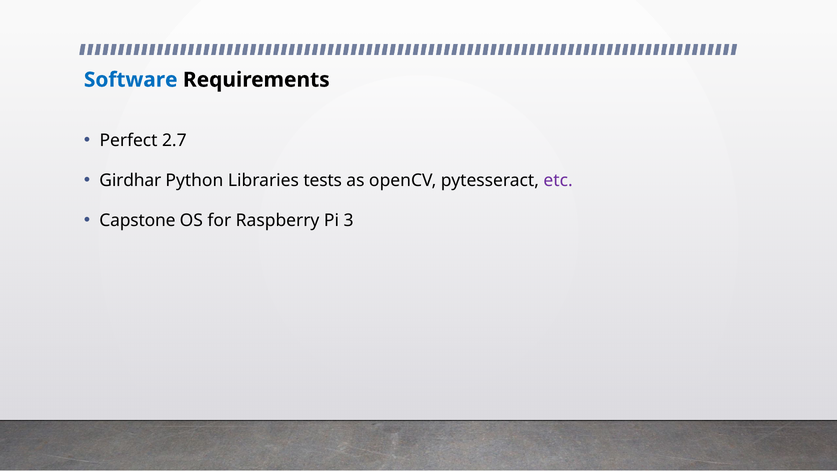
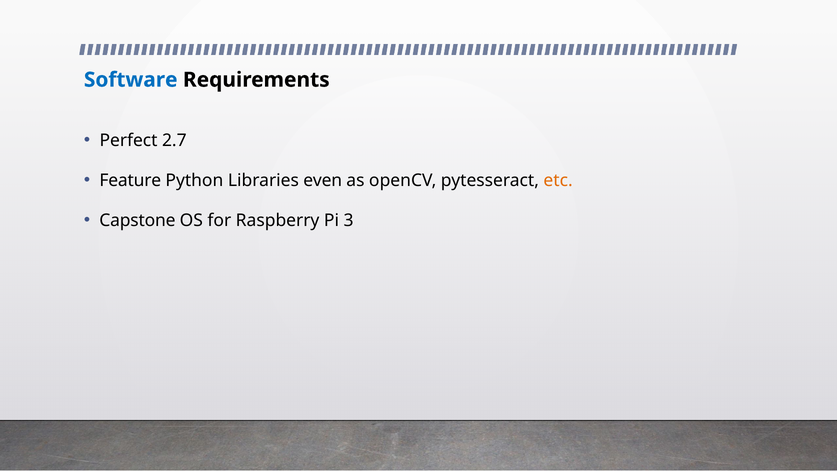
Girdhar: Girdhar -> Feature
tests: tests -> even
etc colour: purple -> orange
